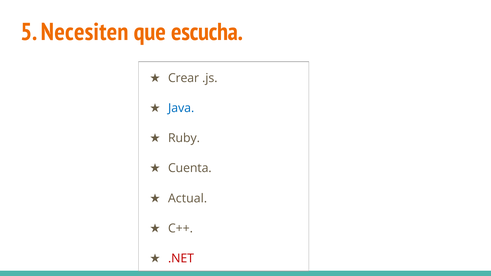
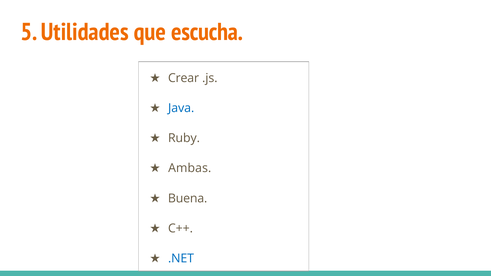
Necesiten: Necesiten -> Utilidades
Cuenta: Cuenta -> Ambas
Actual: Actual -> Buena
.NET colour: red -> blue
